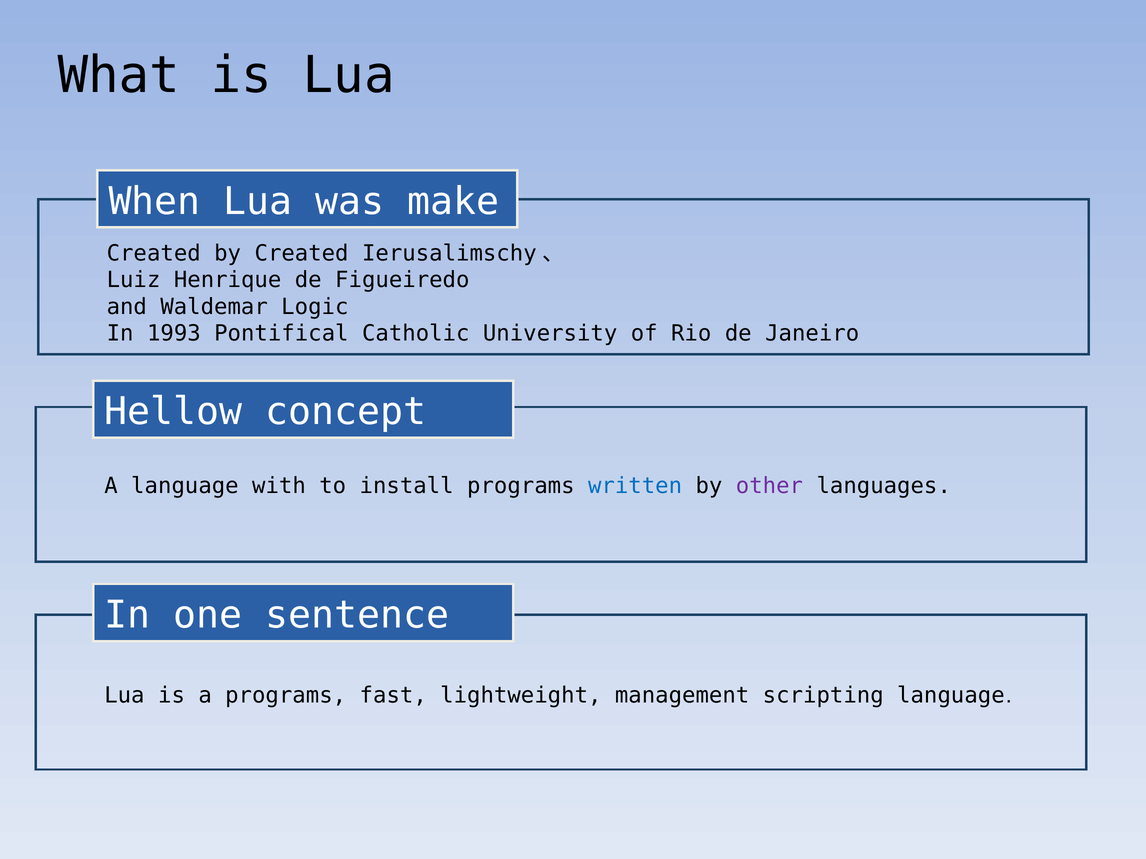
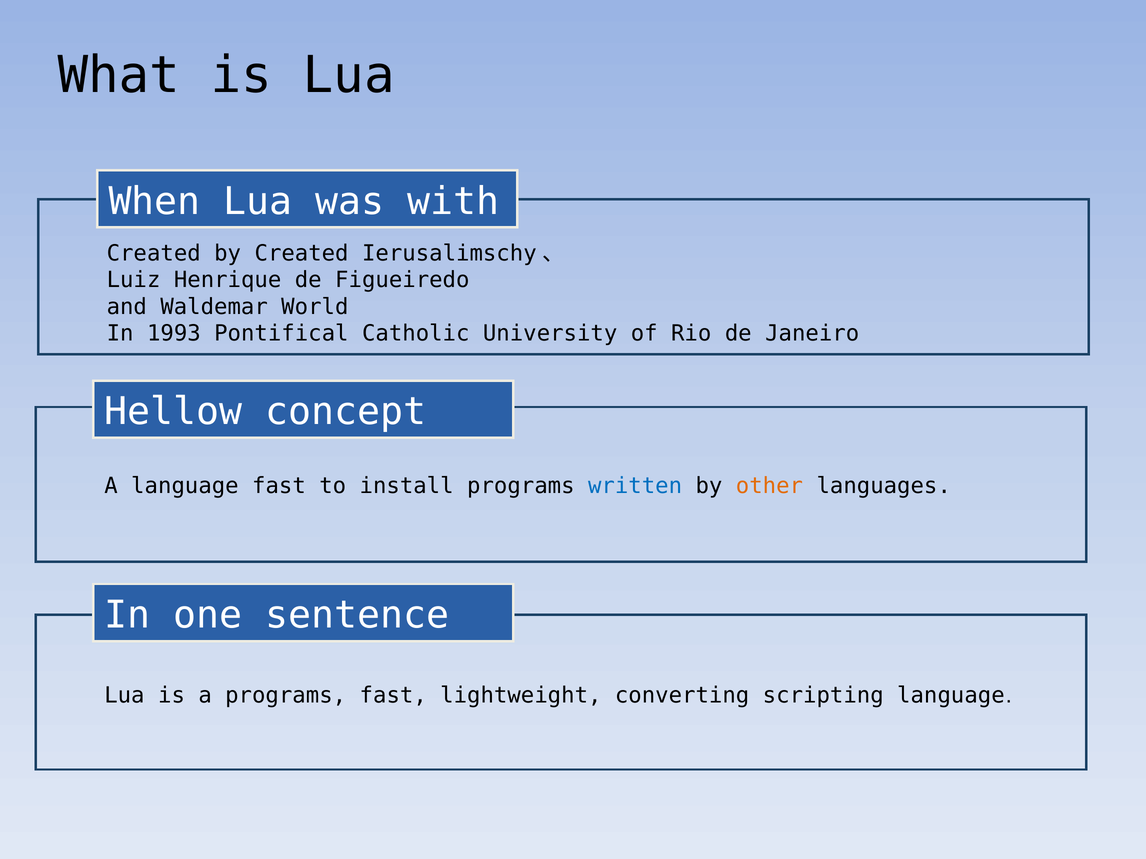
make: make -> with
Logic: Logic -> World
language with: with -> fast
other colour: purple -> orange
management: management -> converting
